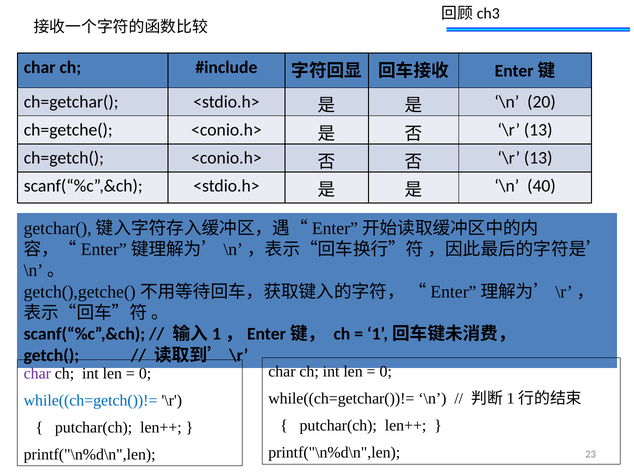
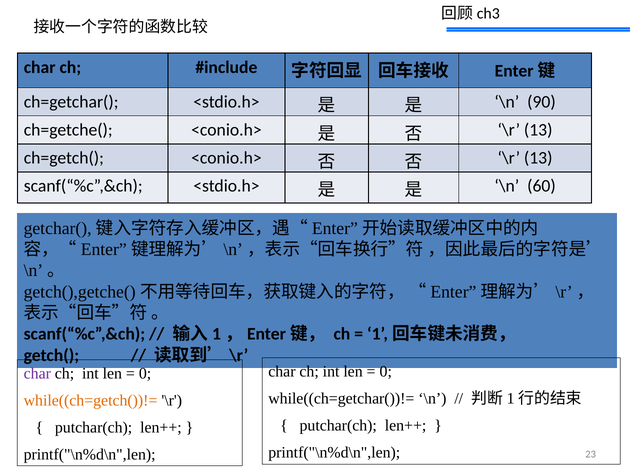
20: 20 -> 90
40: 40 -> 60
while((ch=getch())!= colour: blue -> orange
